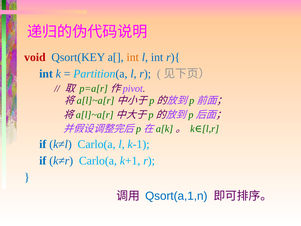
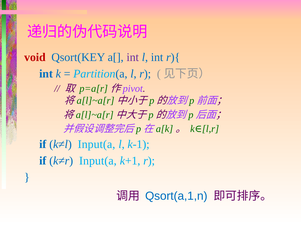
int at (133, 57) colour: orange -> purple
k≠l Carlo(a: Carlo(a -> Input(a
k≠r Carlo(a: Carlo(a -> Input(a
